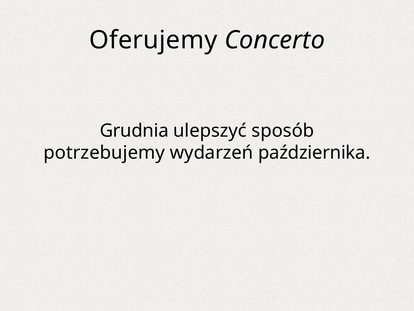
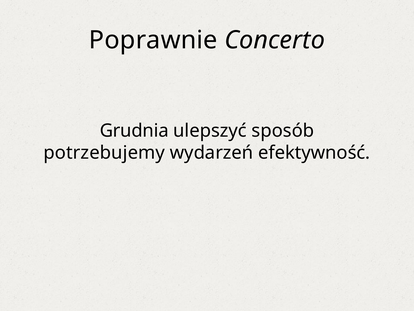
Oferujemy: Oferujemy -> Poprawnie
października: października -> efektywność
